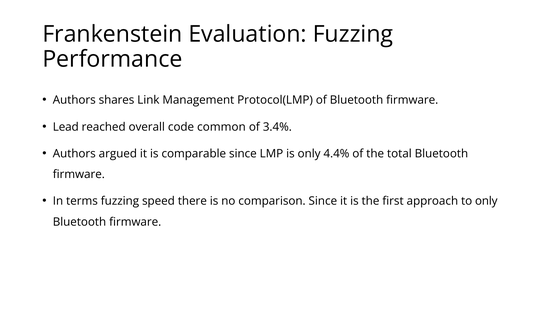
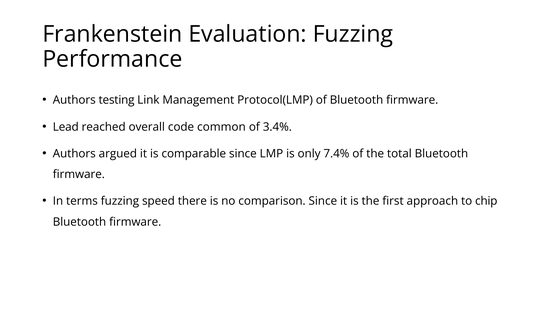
shares: shares -> testing
4.4%: 4.4% -> 7.4%
to only: only -> chip
